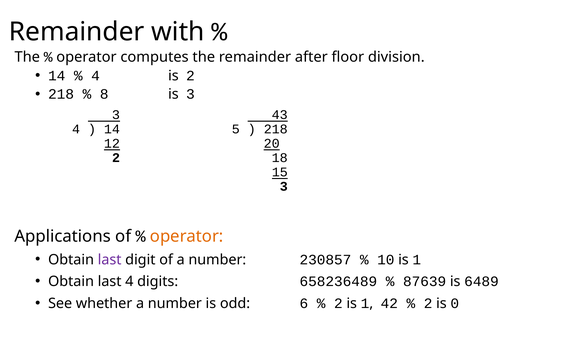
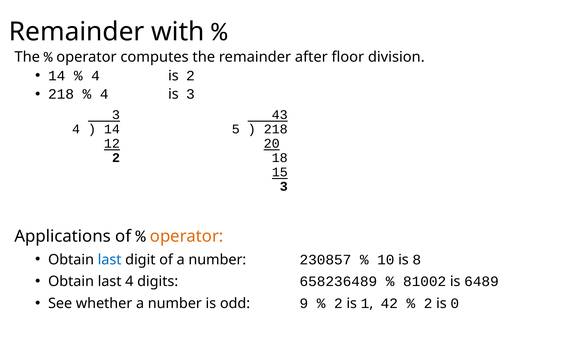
8 at (104, 94): 8 -> 4
last at (110, 260) colour: purple -> blue
10 is 1: 1 -> 8
87639: 87639 -> 81002
6: 6 -> 9
